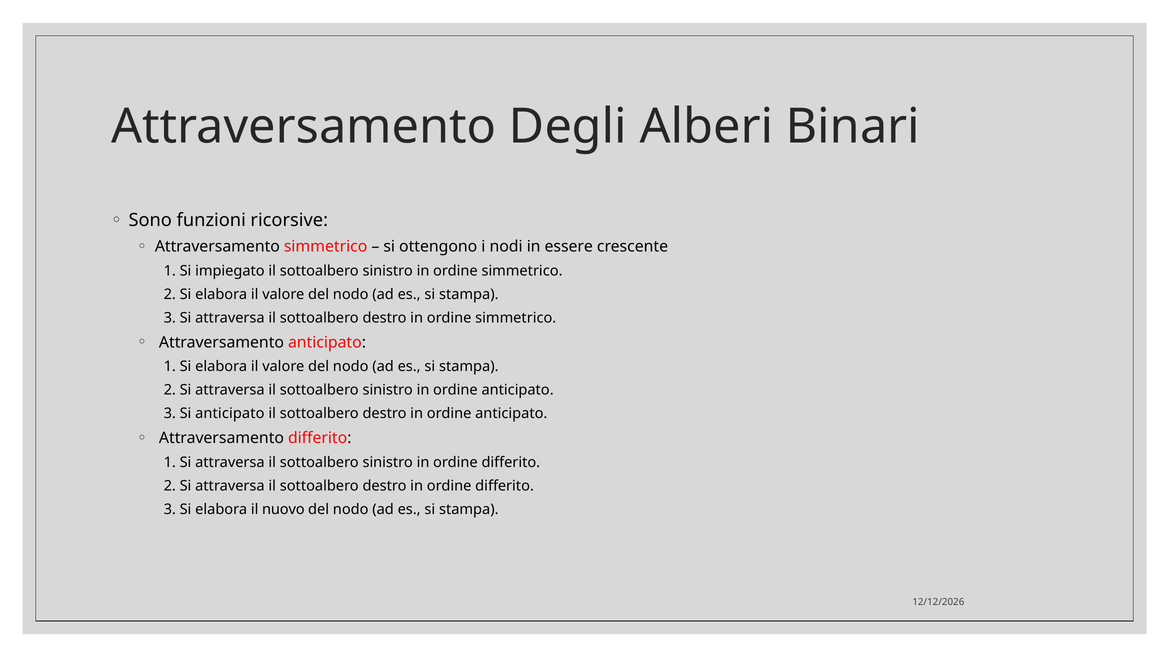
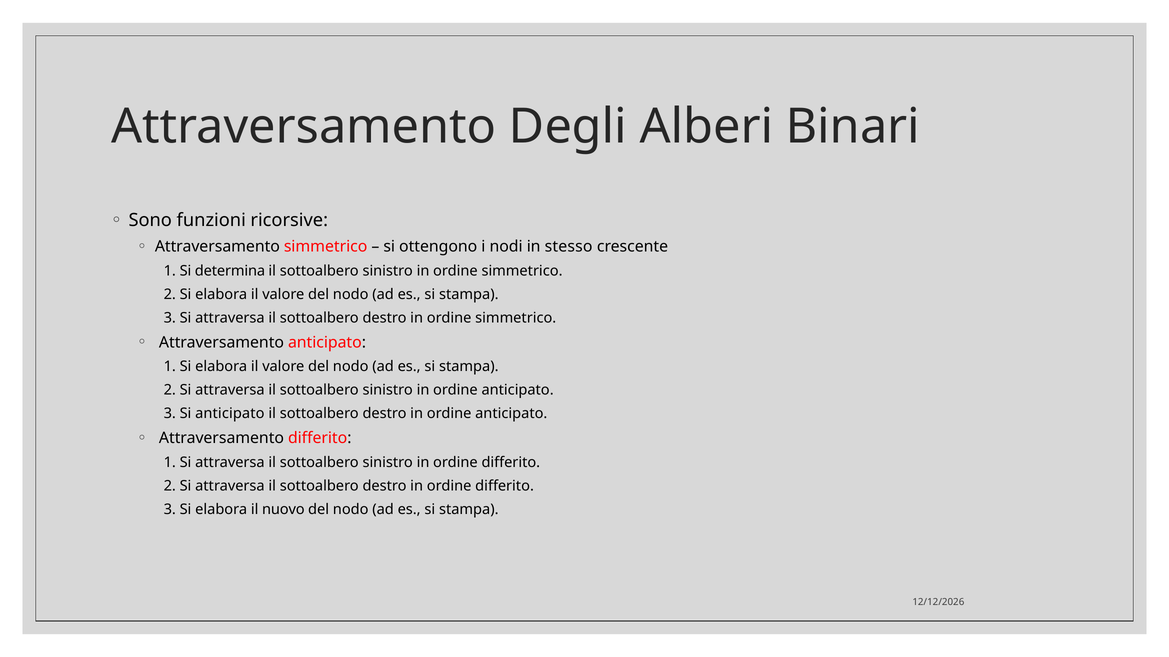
essere: essere -> stesso
impiegato: impiegato -> determina
